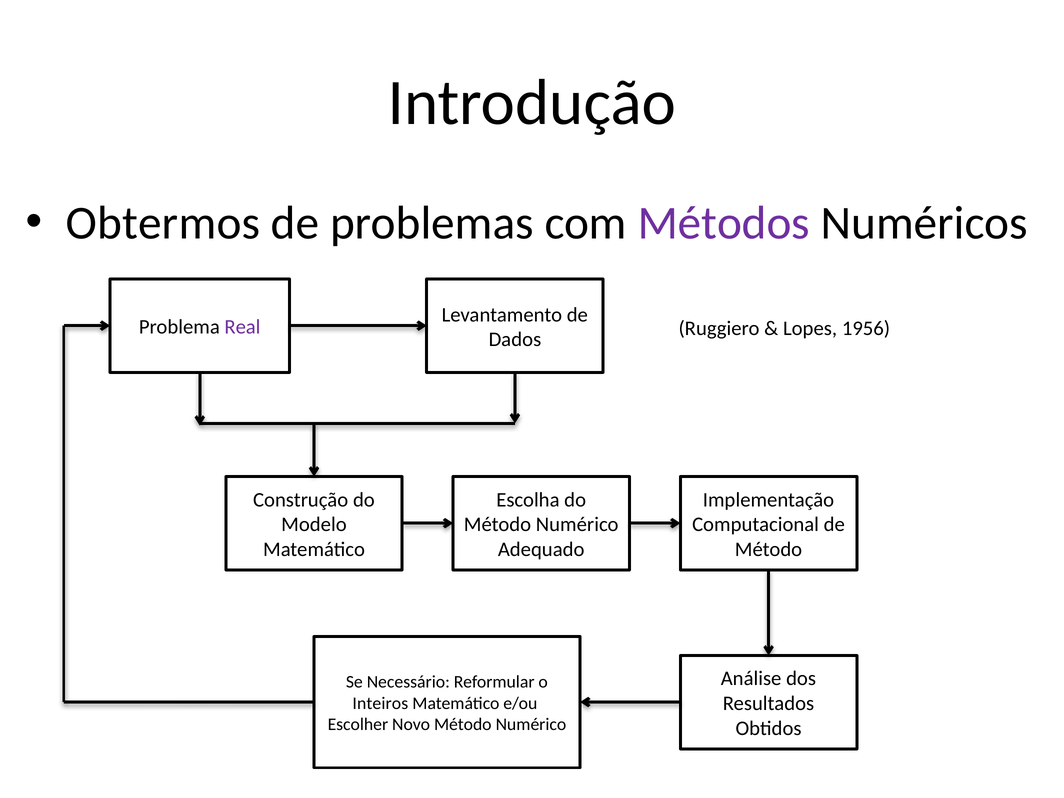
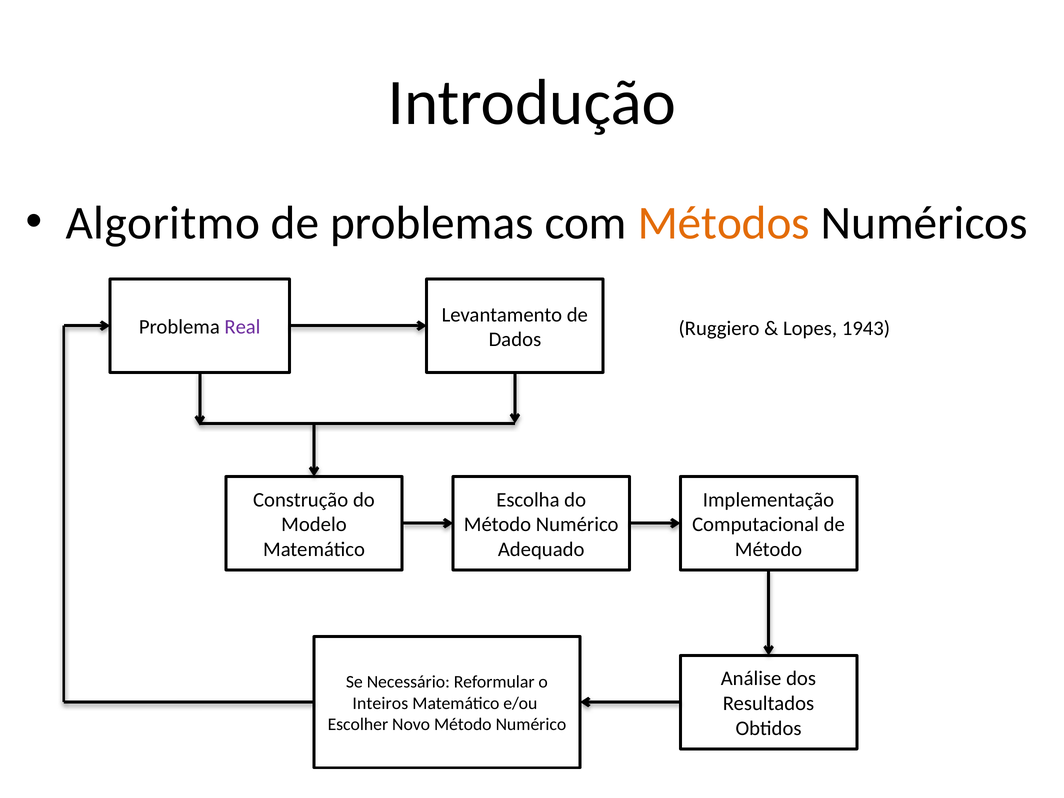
Obtermos: Obtermos -> Algoritmo
Métodos colour: purple -> orange
1956: 1956 -> 1943
